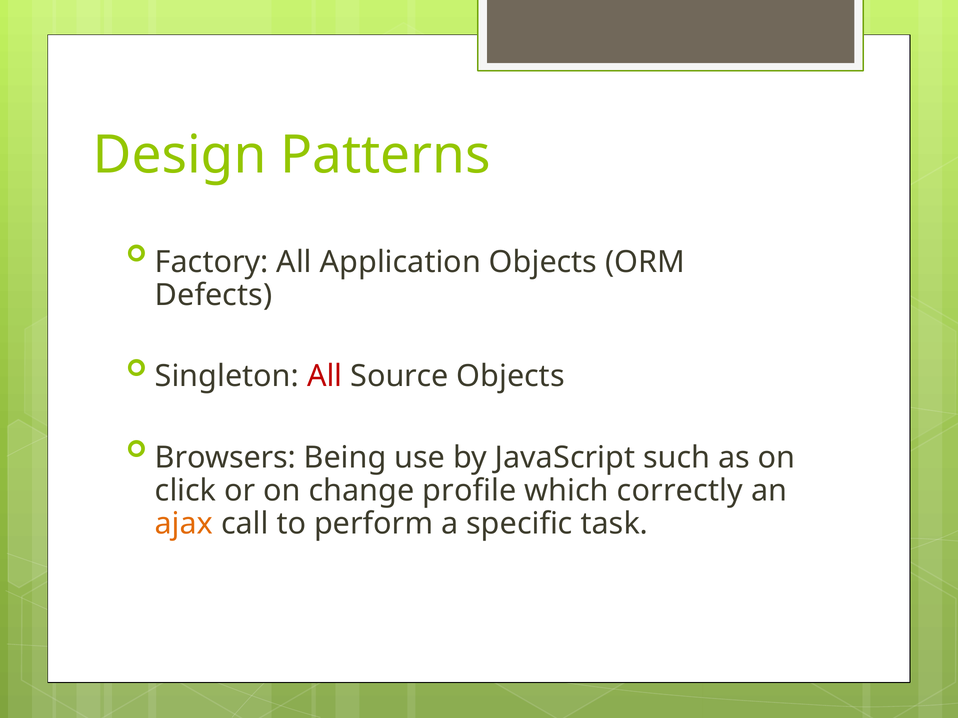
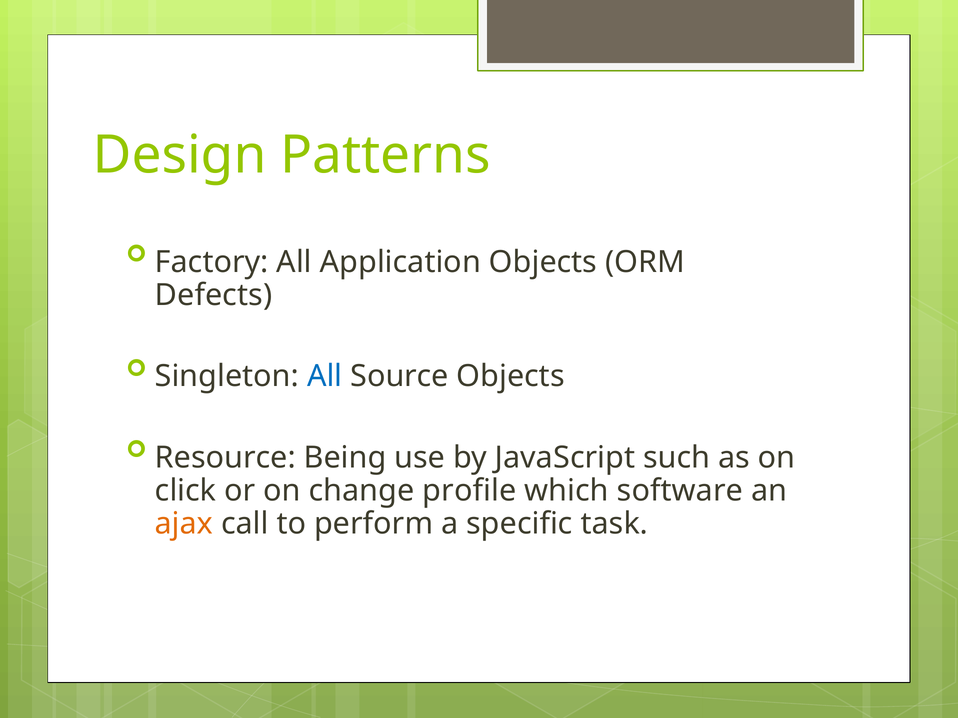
All at (325, 377) colour: red -> blue
Browsers: Browsers -> Resource
correctly: correctly -> software
